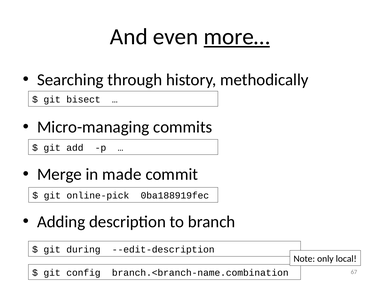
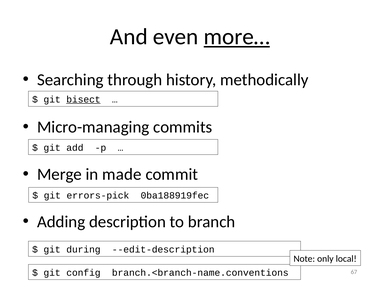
bisect underline: none -> present
online-pick: online-pick -> errors-pick
branch.<branch-name.combination: branch.<branch-name.combination -> branch.<branch-name.conventions
